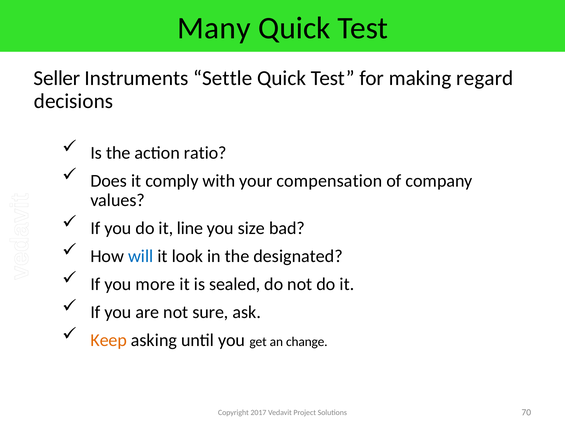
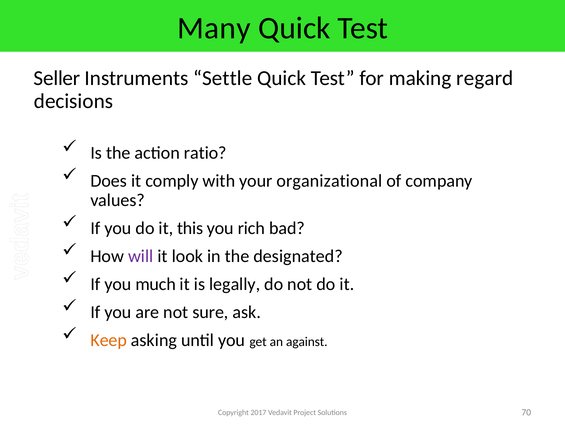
compensation: compensation -> organizational
line: line -> this
size: size -> rich
will colour: blue -> purple
more: more -> much
sealed: sealed -> legally
change: change -> against
